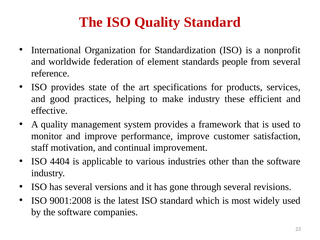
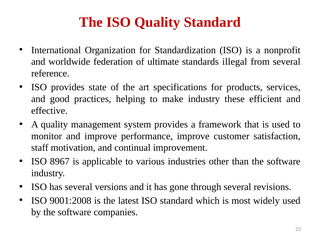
element: element -> ultimate
people: people -> illegal
4404: 4404 -> 8967
